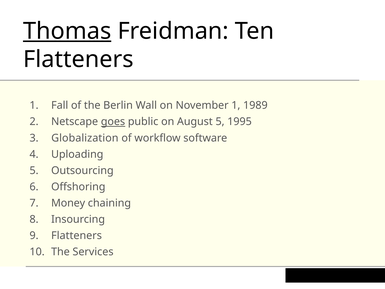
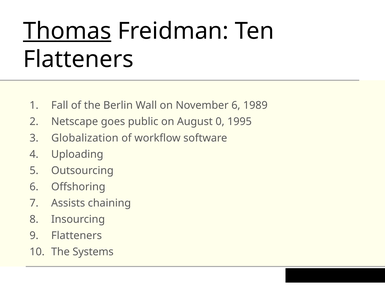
November 1: 1 -> 6
goes underline: present -> none
August 5: 5 -> 0
Money: Money -> Assists
Services: Services -> Systems
